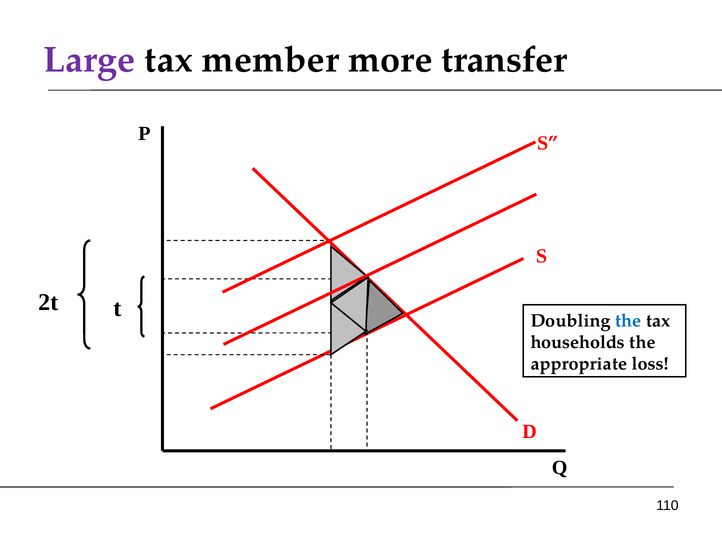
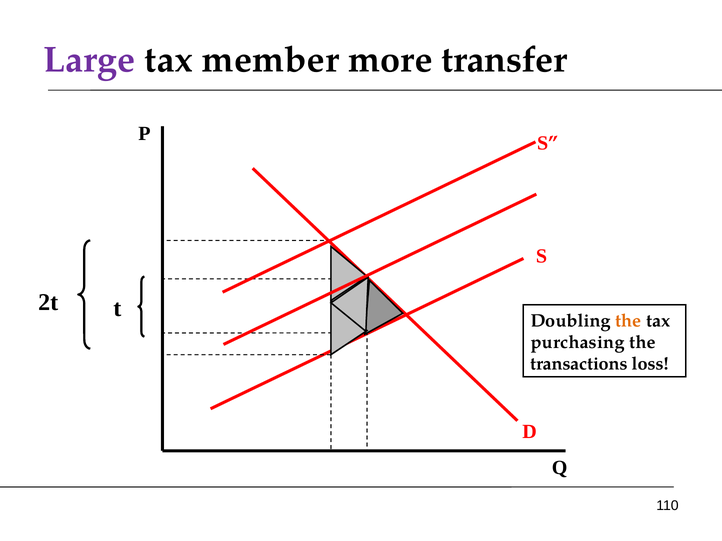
the at (628, 321) colour: blue -> orange
households: households -> purchasing
appropriate: appropriate -> transactions
